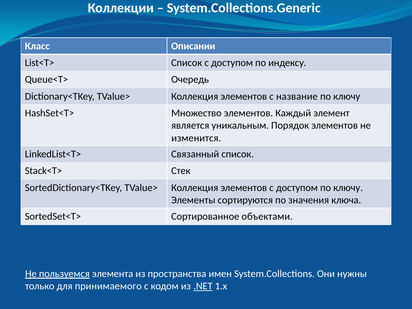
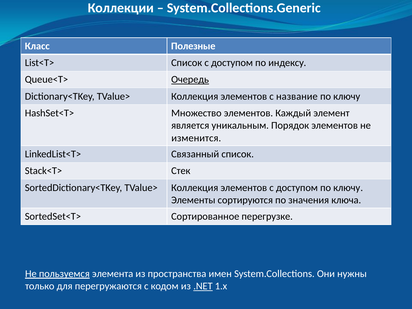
Описании: Описании -> Полезные
Очередь underline: none -> present
объектами: объектами -> перегрузке
принимаемого: принимаемого -> перегружаются
